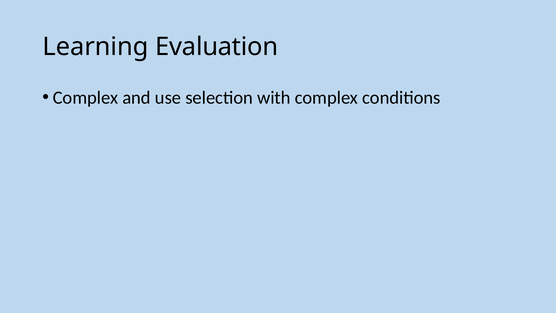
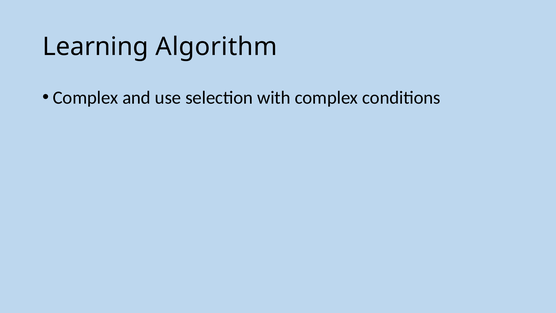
Evaluation: Evaluation -> Algorithm
